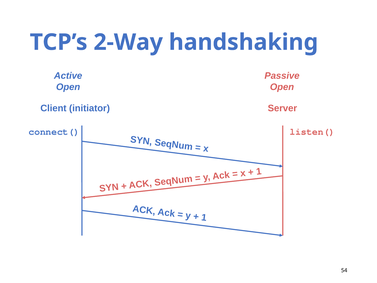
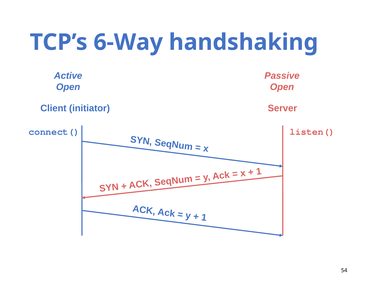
2-Way: 2-Way -> 6-Way
